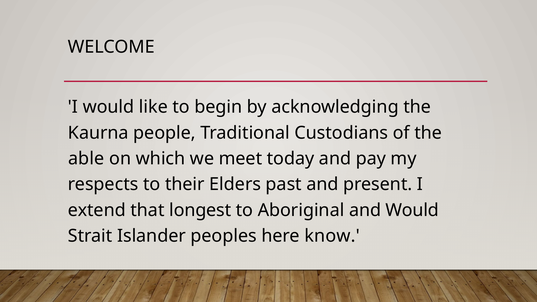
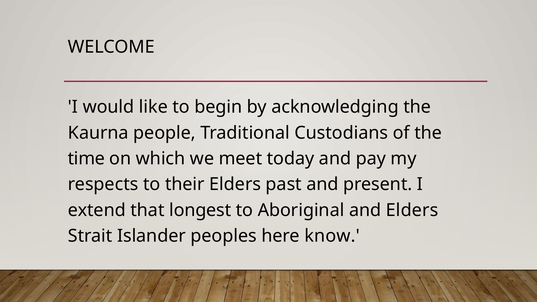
able: able -> time
and Would: Would -> Elders
